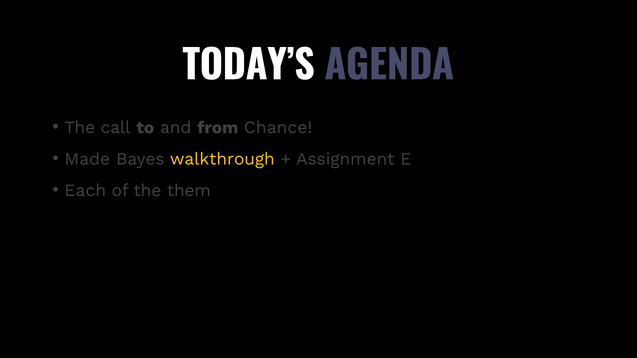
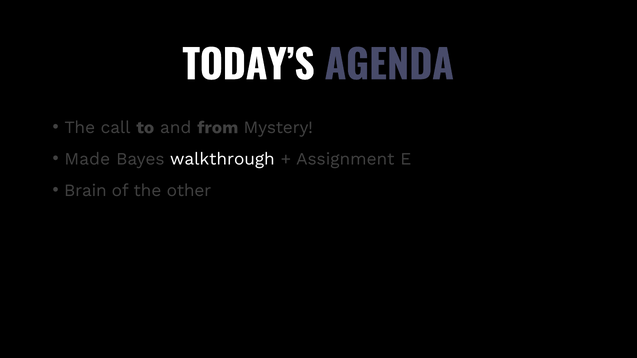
Chance: Chance -> Mystery
walkthrough colour: yellow -> white
Each: Each -> Brain
them: them -> other
